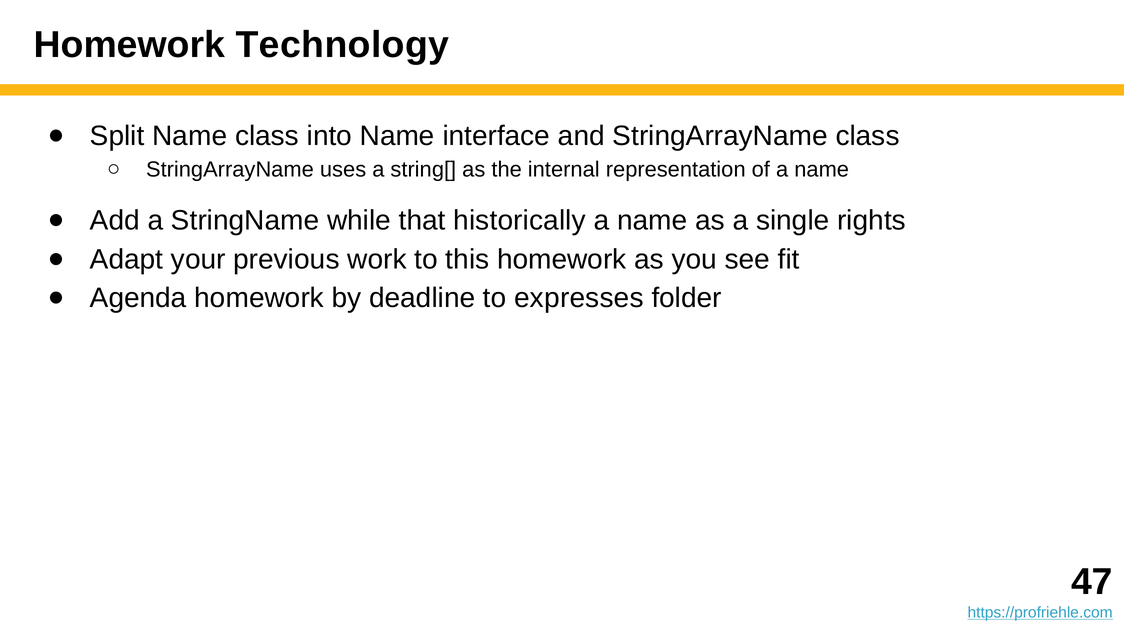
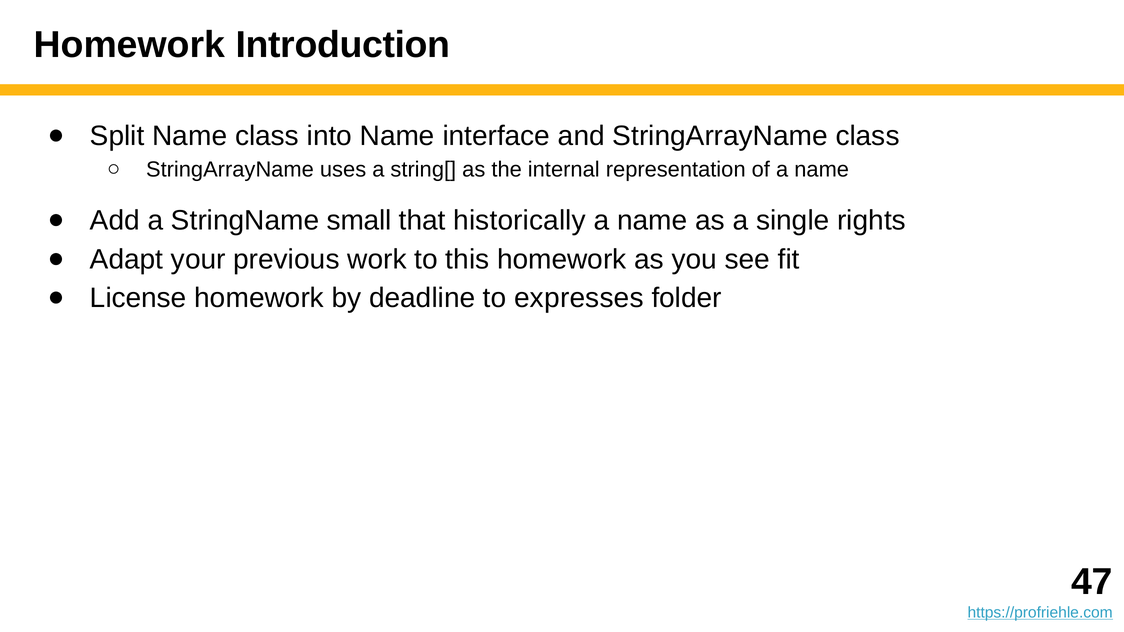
Technology: Technology -> Introduction
while: while -> small
Agenda: Agenda -> License
